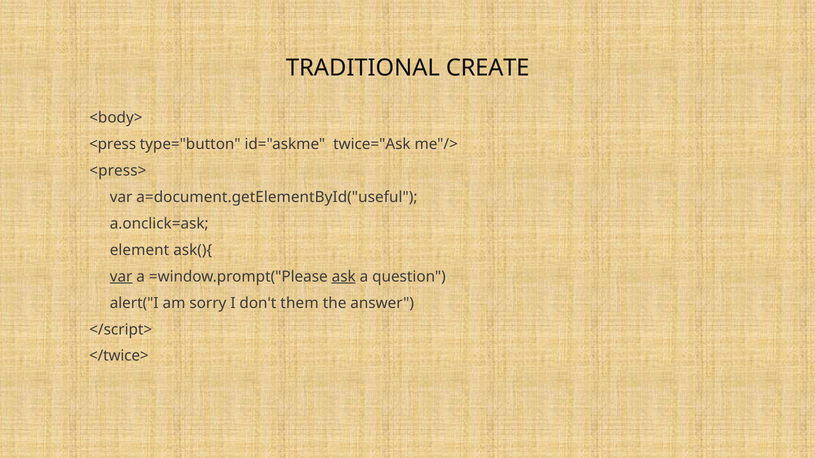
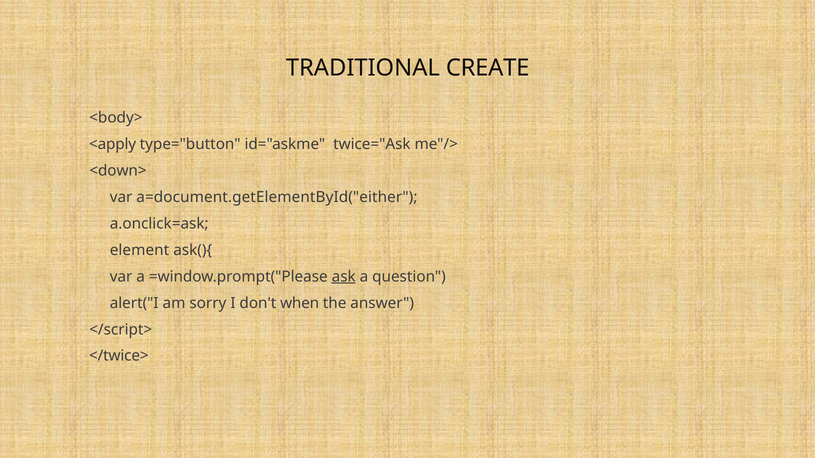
<press: <press -> <apply
<press>: <press> -> <down>
a=document.getElementById("useful: a=document.getElementById("useful -> a=document.getElementById("either
var at (121, 277) underline: present -> none
them: them -> when
